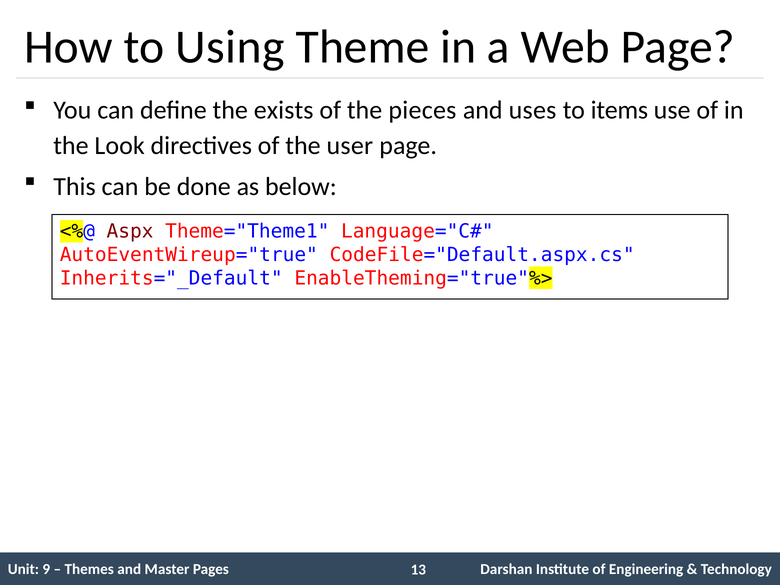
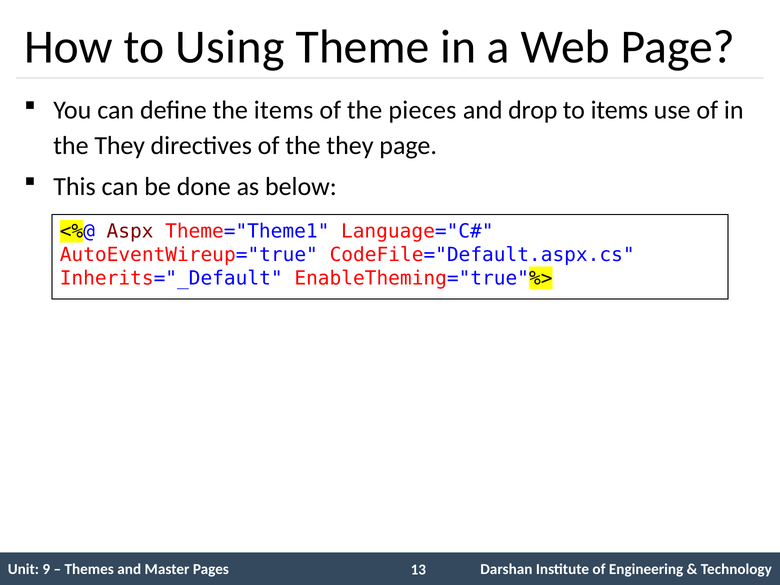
the exists: exists -> items
uses: uses -> drop
Look at (120, 146): Look -> They
of the user: user -> they
